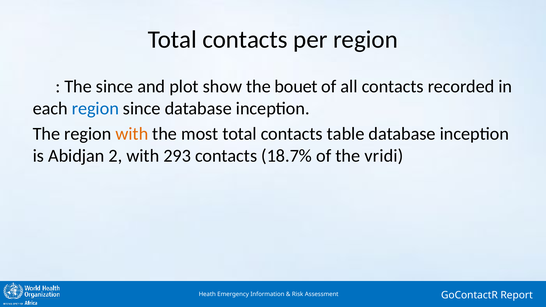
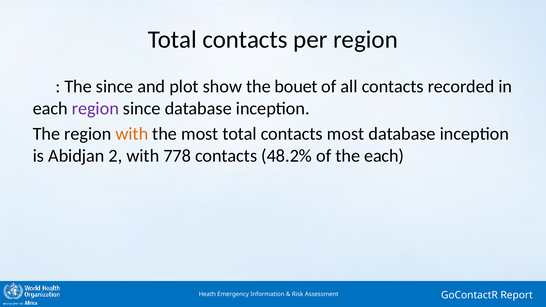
region at (95, 108) colour: blue -> purple
contacts table: table -> most
293: 293 -> 778
18.7%: 18.7% -> 48.2%
the vridi: vridi -> each
